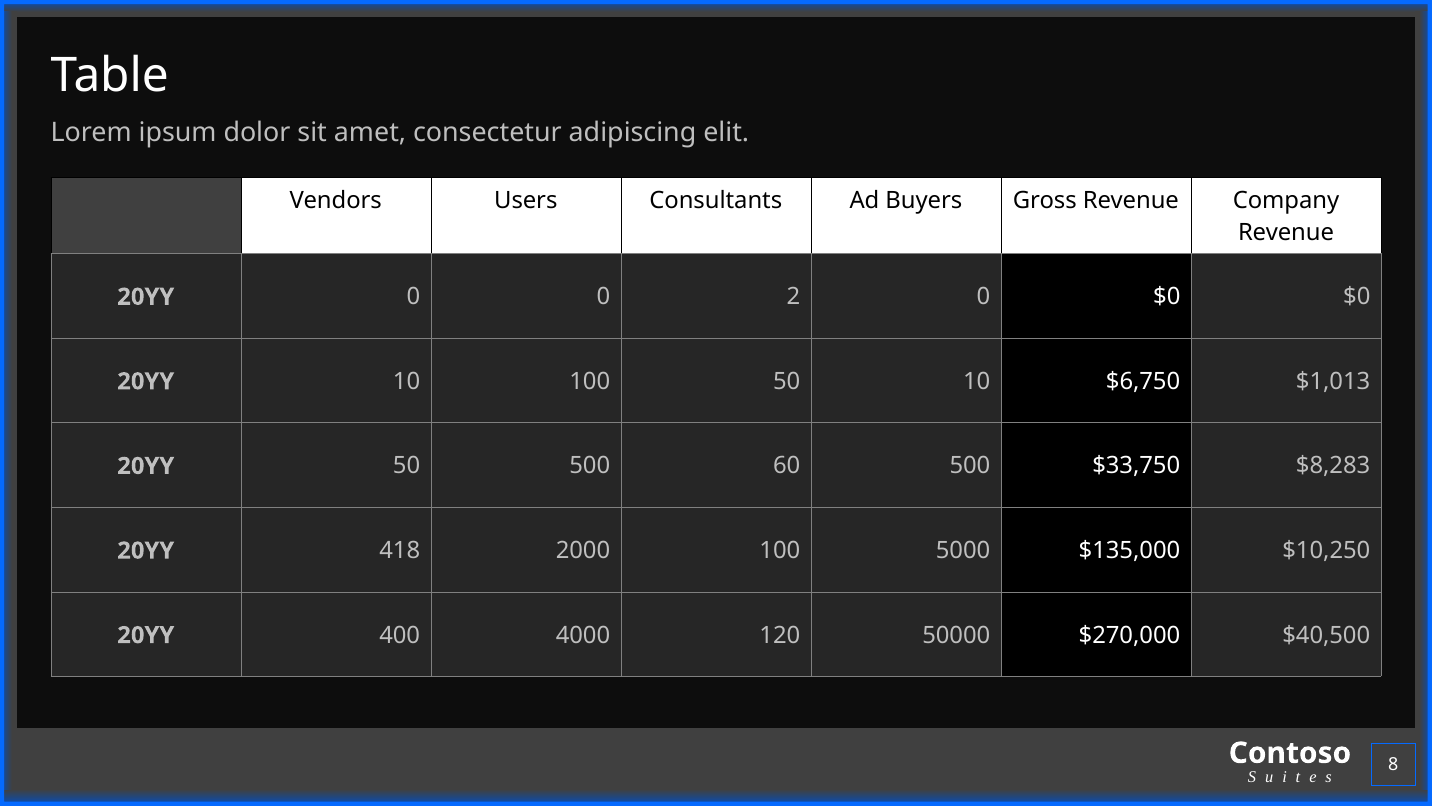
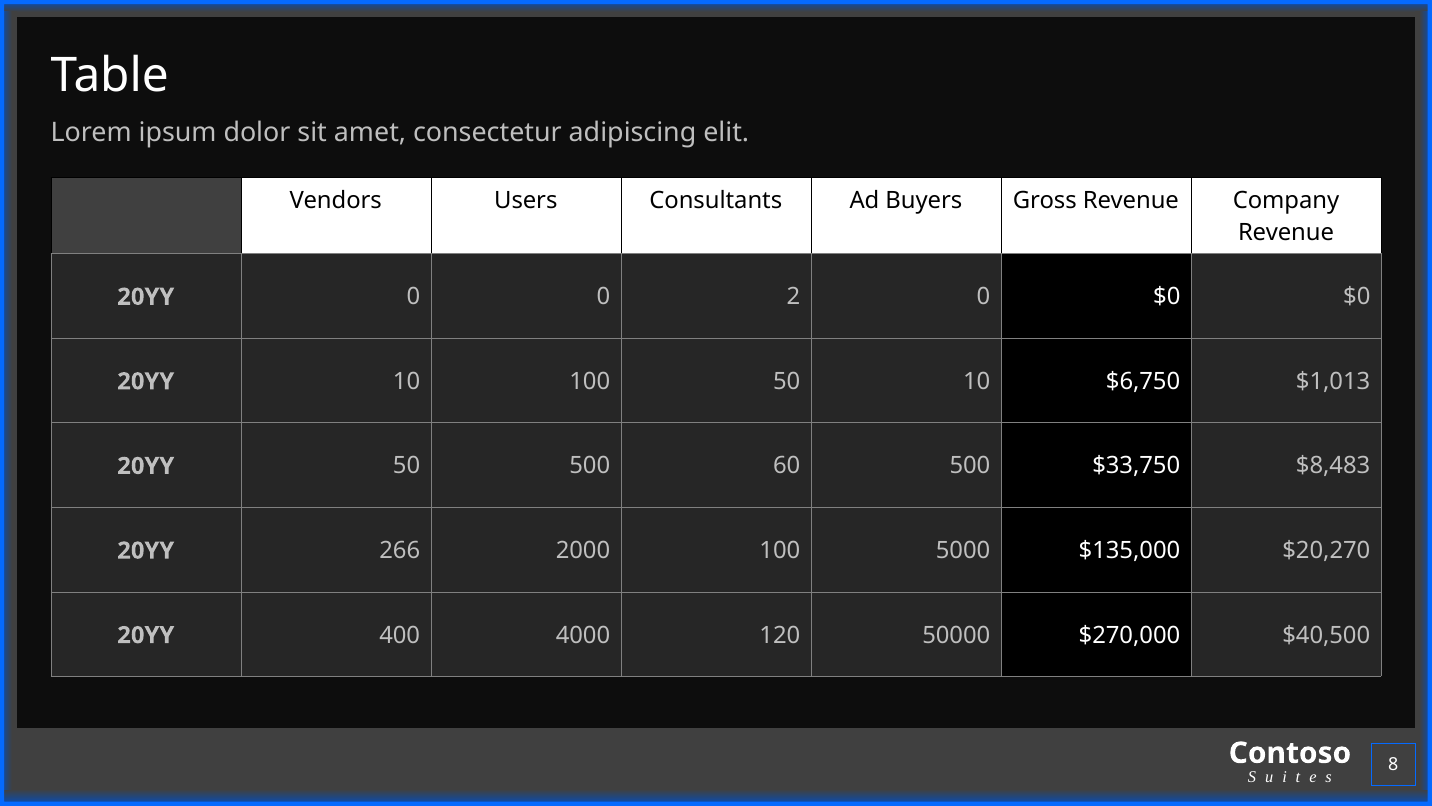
$8,283: $8,283 -> $8,483
418: 418 -> 266
$10,250: $10,250 -> $20,270
